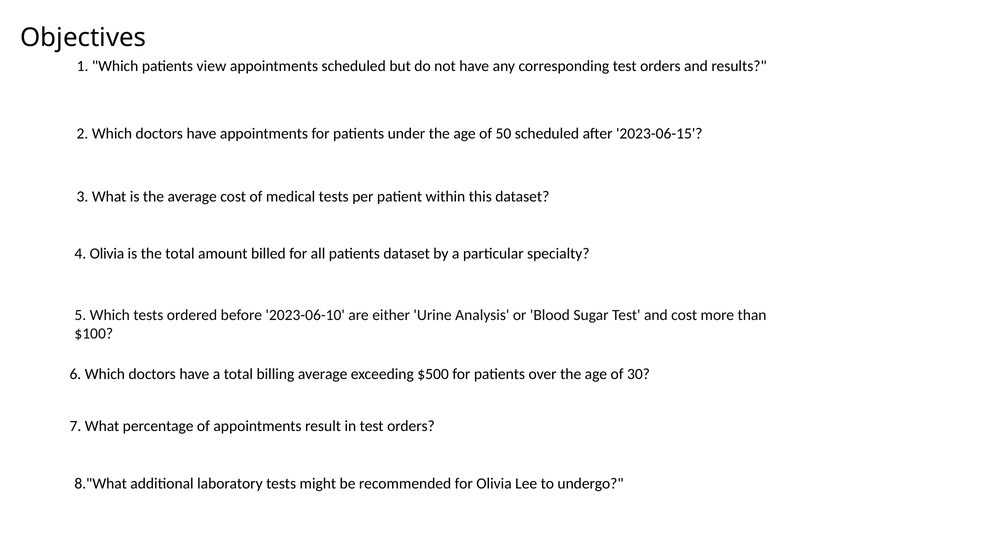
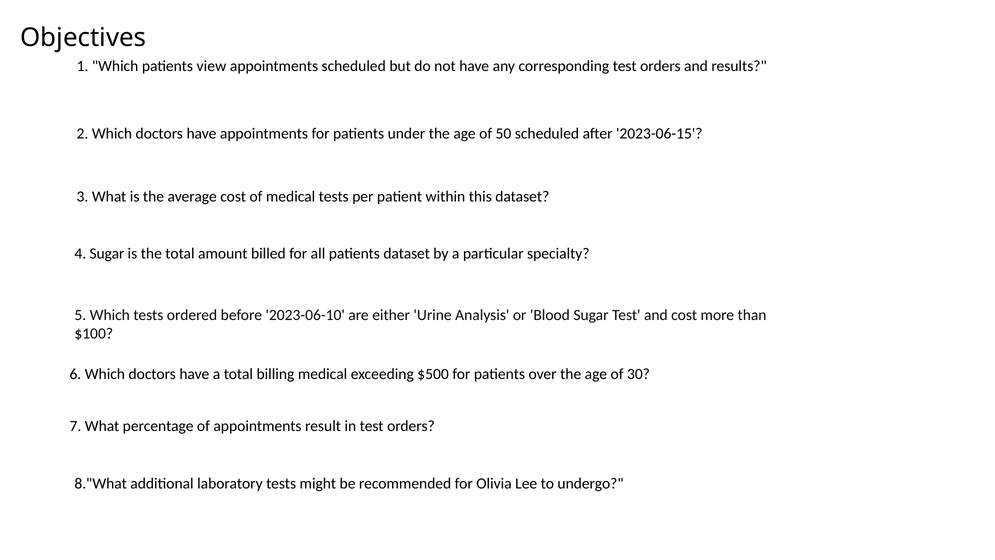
4 Olivia: Olivia -> Sugar
billing average: average -> medical
